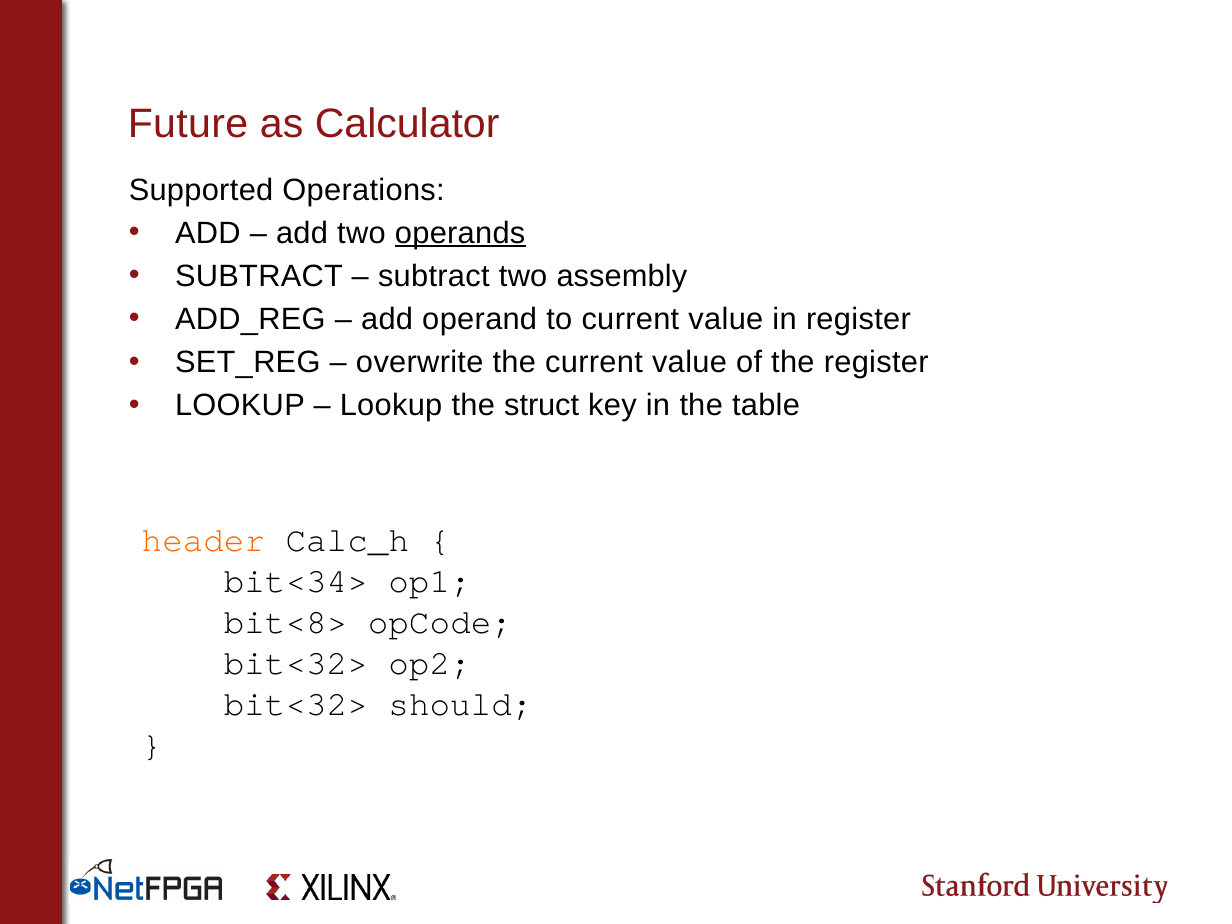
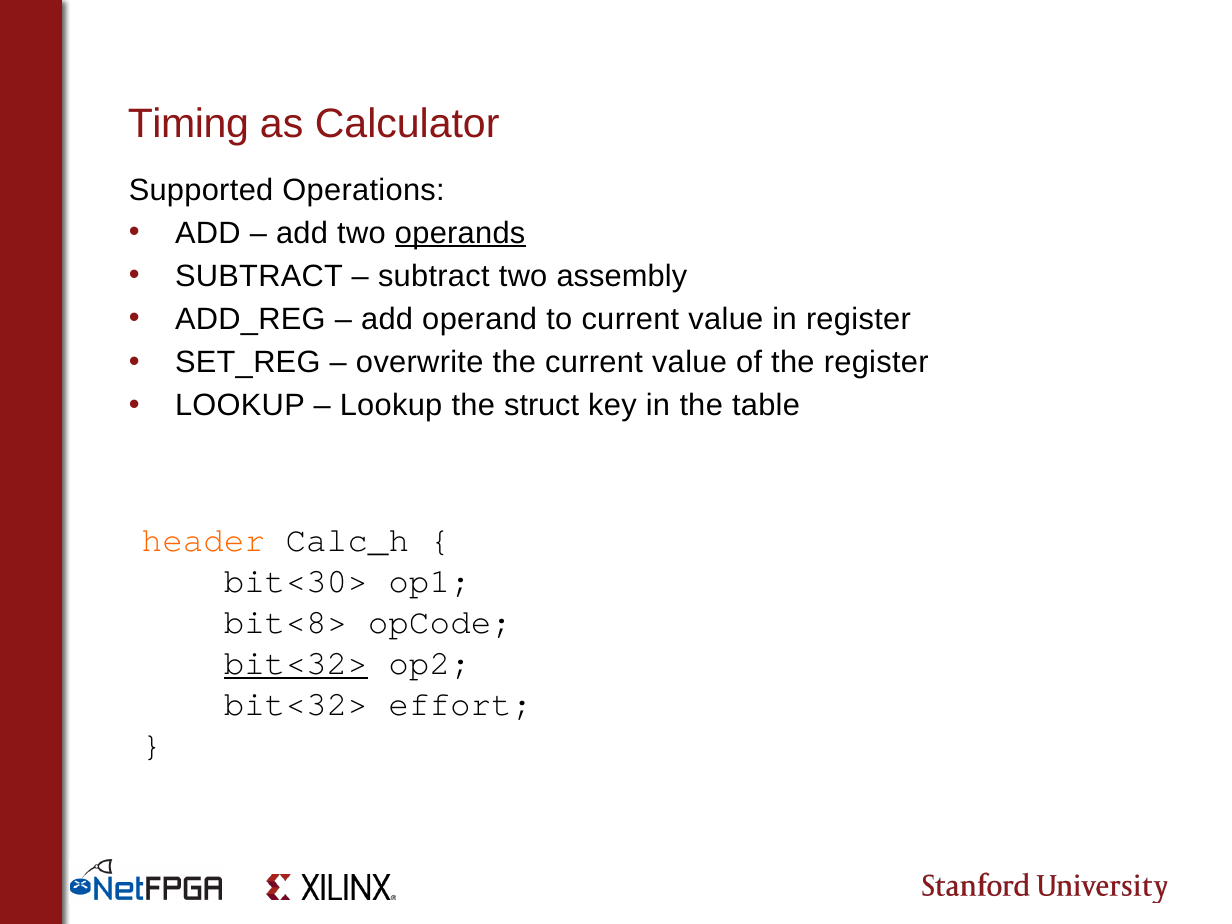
Future: Future -> Timing
bit<34>: bit<34> -> bit<30>
bit<32> at (296, 663) underline: none -> present
should: should -> effort
